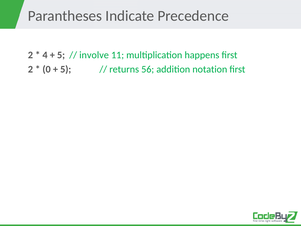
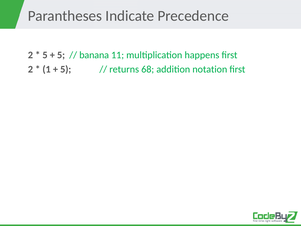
4 at (45, 55): 4 -> 5
involve: involve -> banana
0: 0 -> 1
56: 56 -> 68
